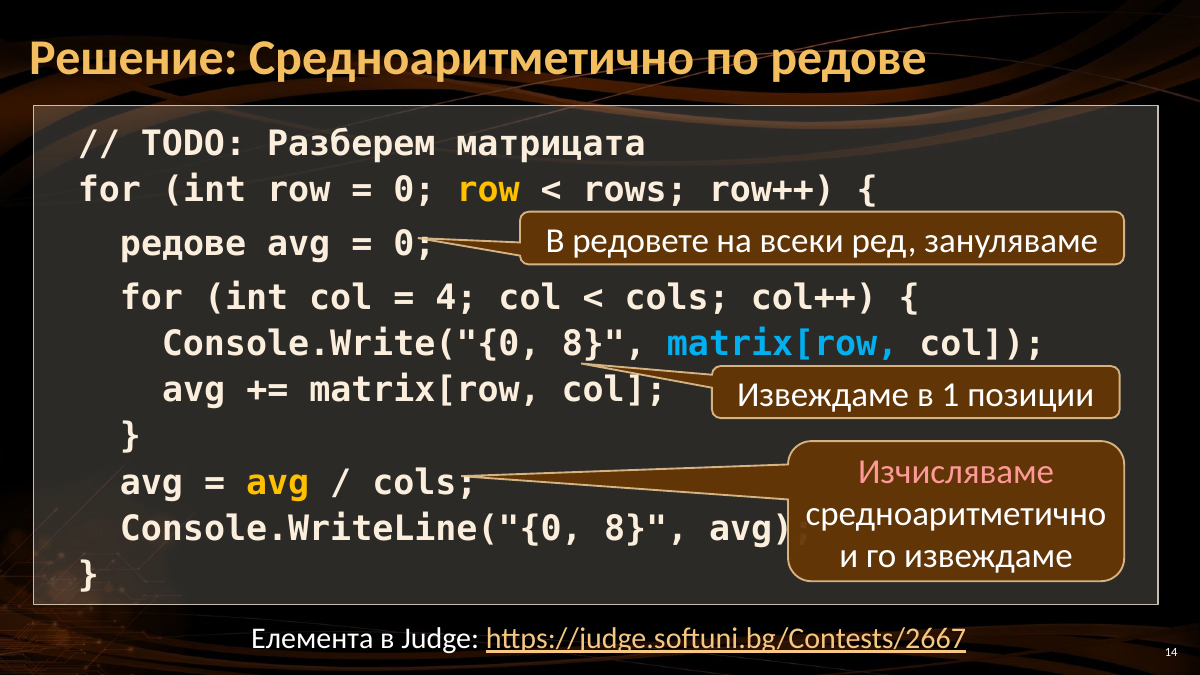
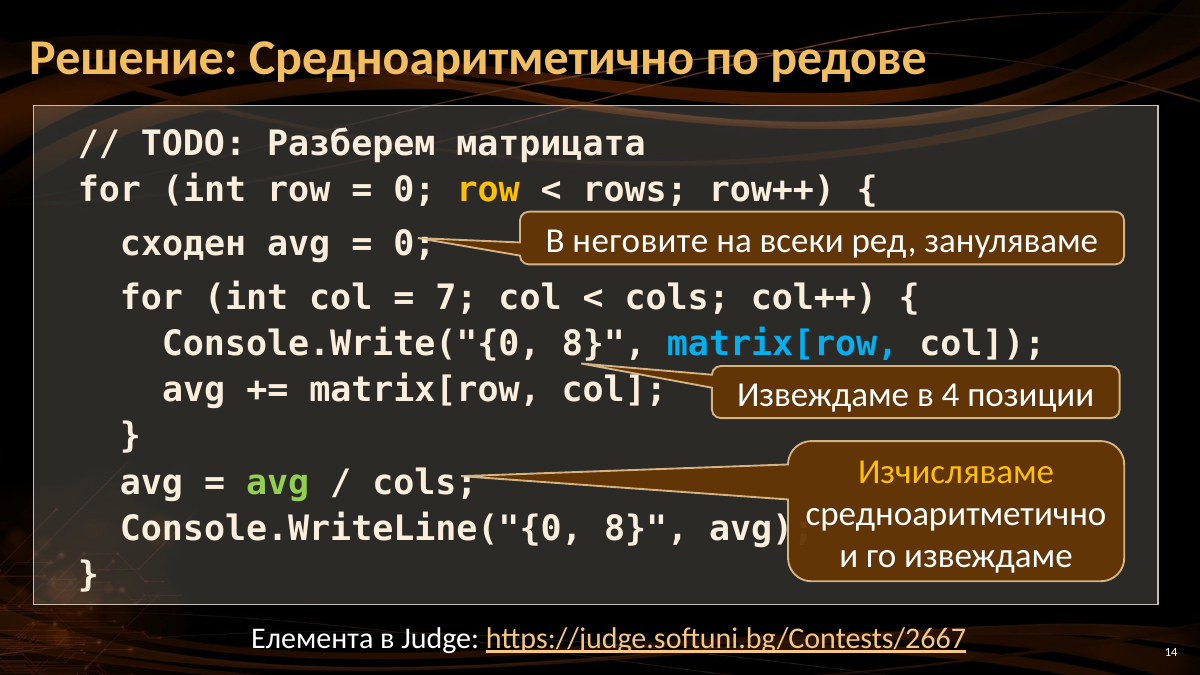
редовете: редовете -> неговите
редове at (183, 244): редове -> сходен
4: 4 -> 7
1: 1 -> 4
Изчисляваме colour: pink -> yellow
avg at (278, 483) colour: yellow -> light green
